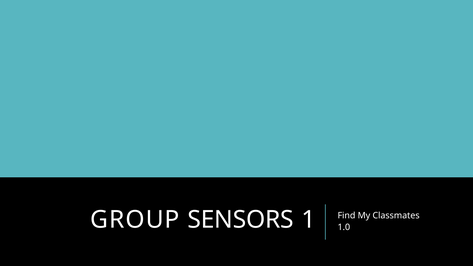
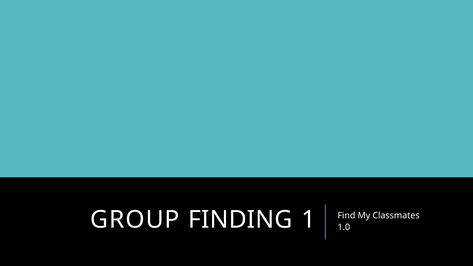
SENSORS: SENSORS -> FINDING
